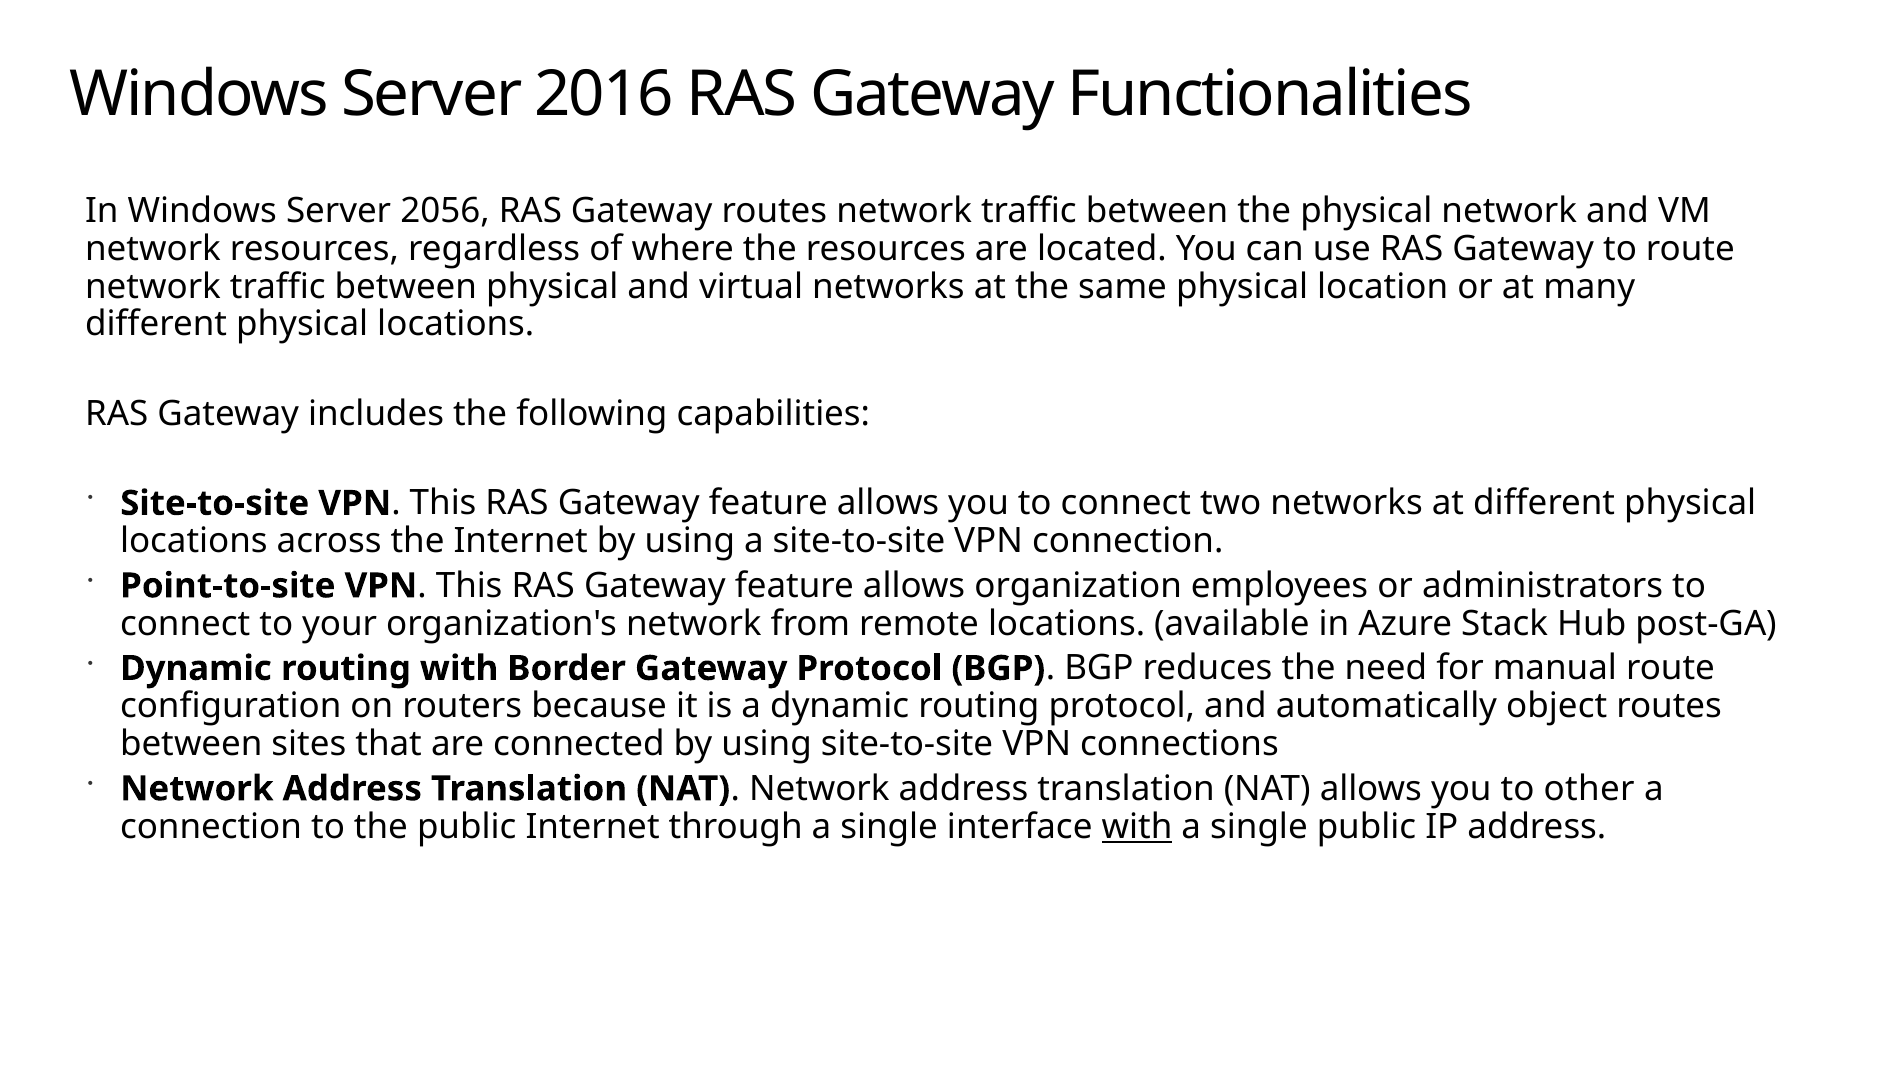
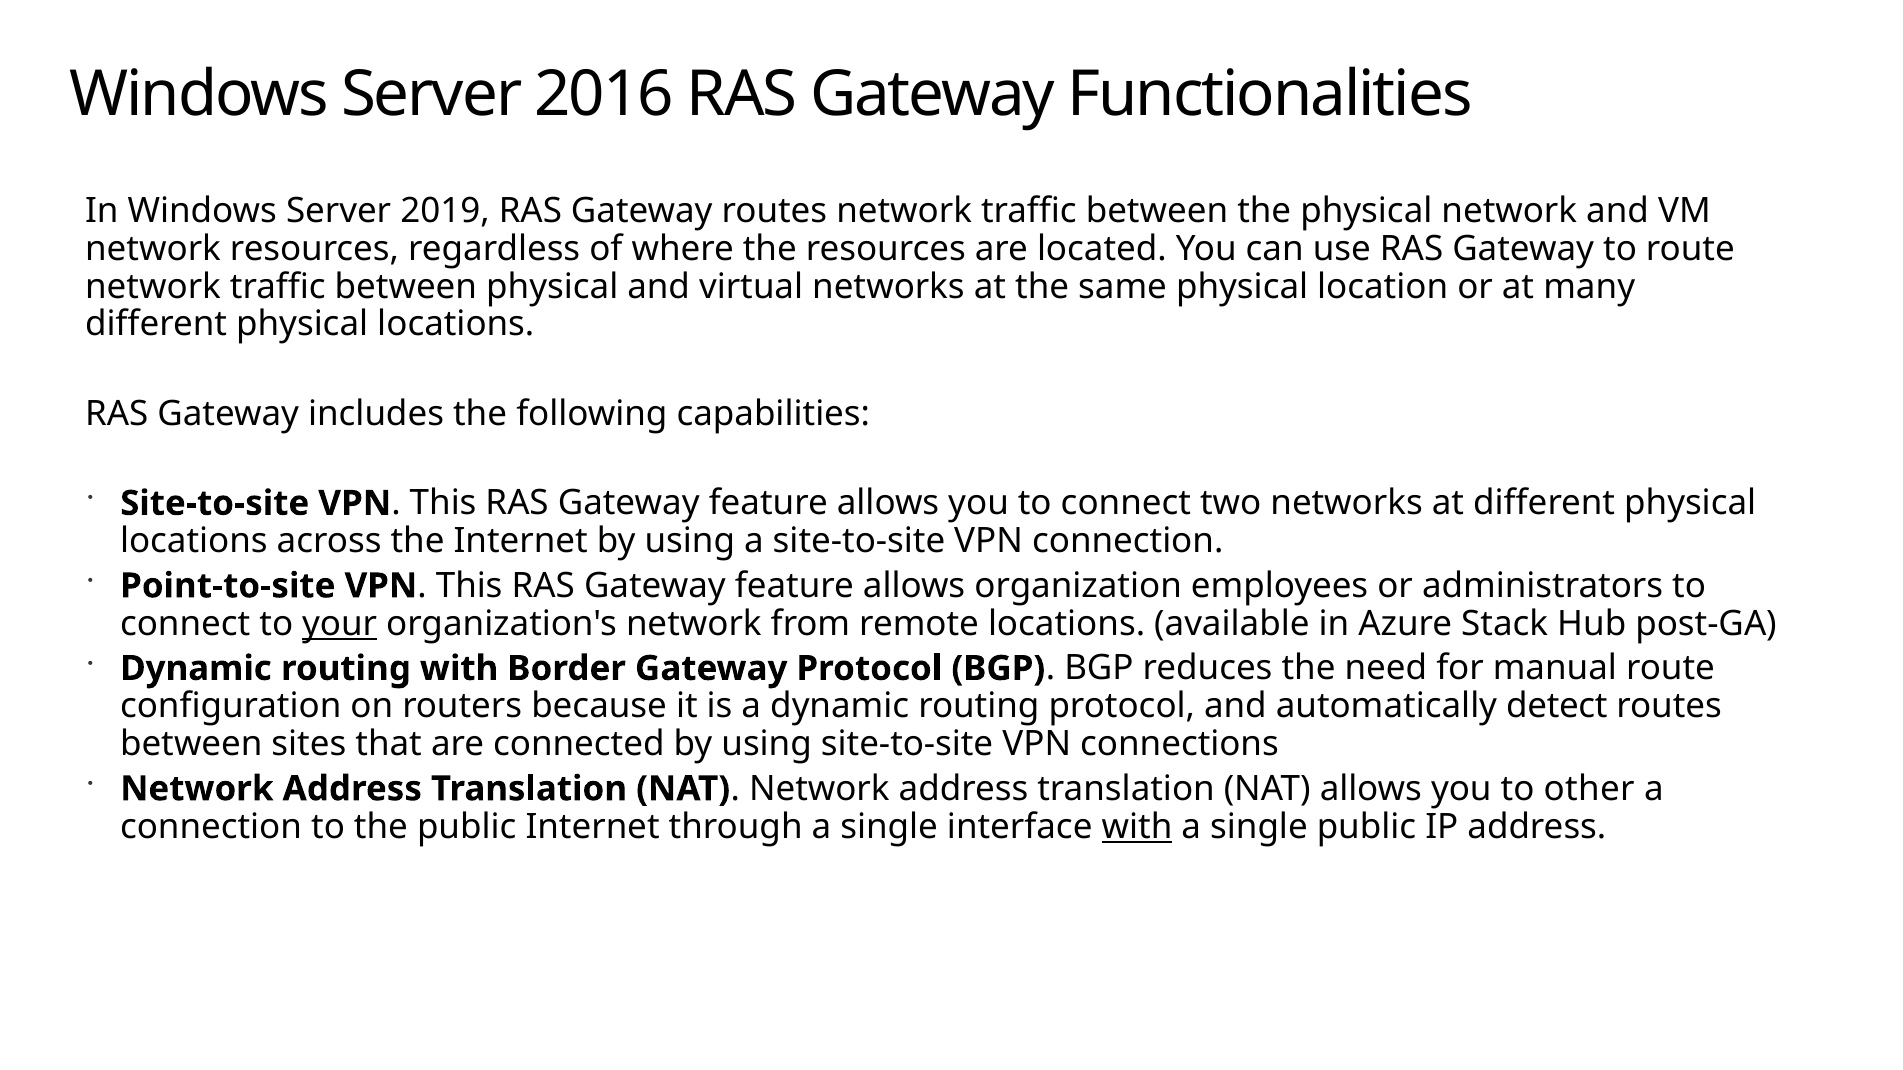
2056: 2056 -> 2019
your underline: none -> present
object: object -> detect
